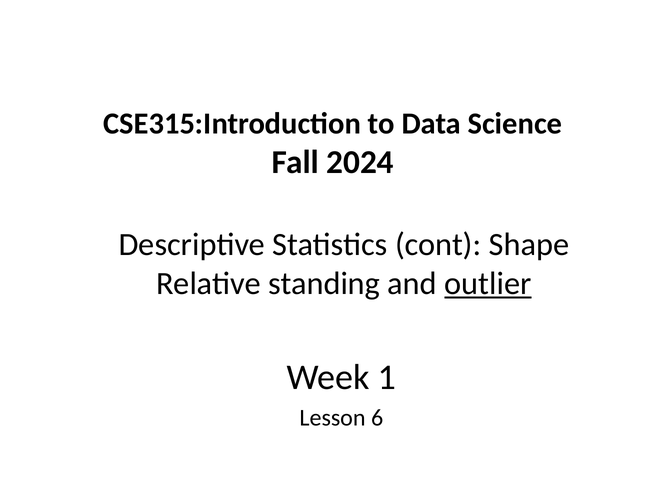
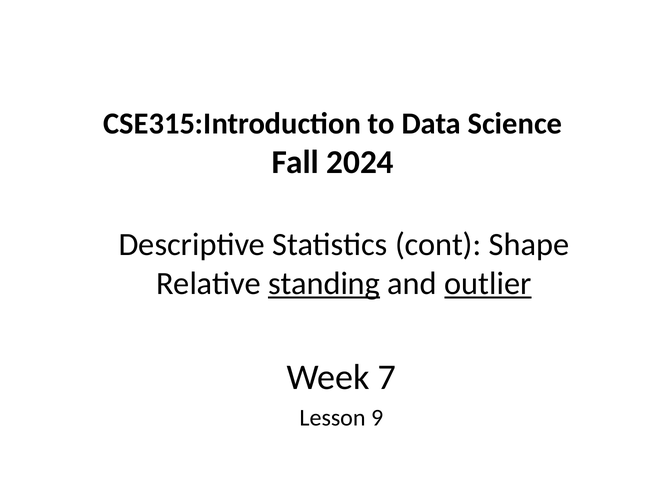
standing underline: none -> present
1: 1 -> 7
6: 6 -> 9
